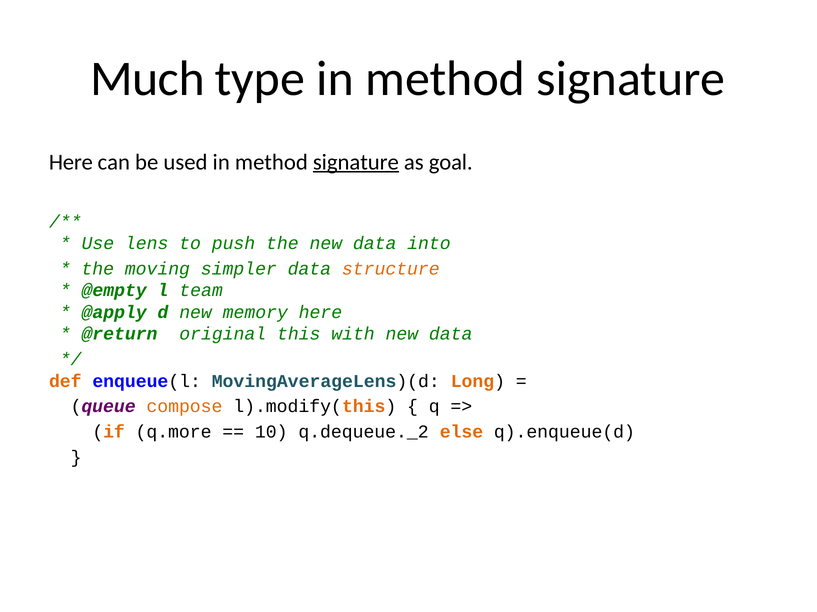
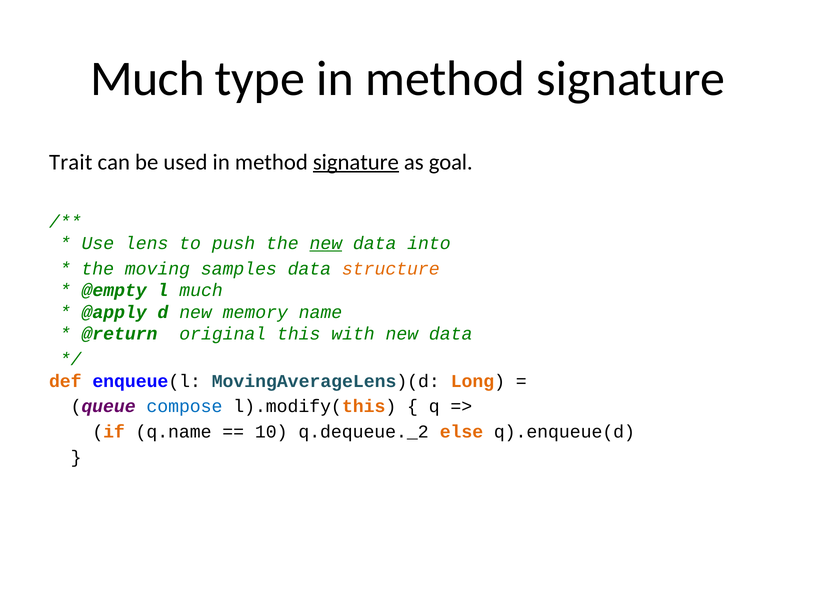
Here at (71, 162): Here -> Trait
new at (326, 244) underline: none -> present
simpler: simpler -> samples
l team: team -> much
memory here: here -> name
compose colour: orange -> blue
q.more: q.more -> q.name
